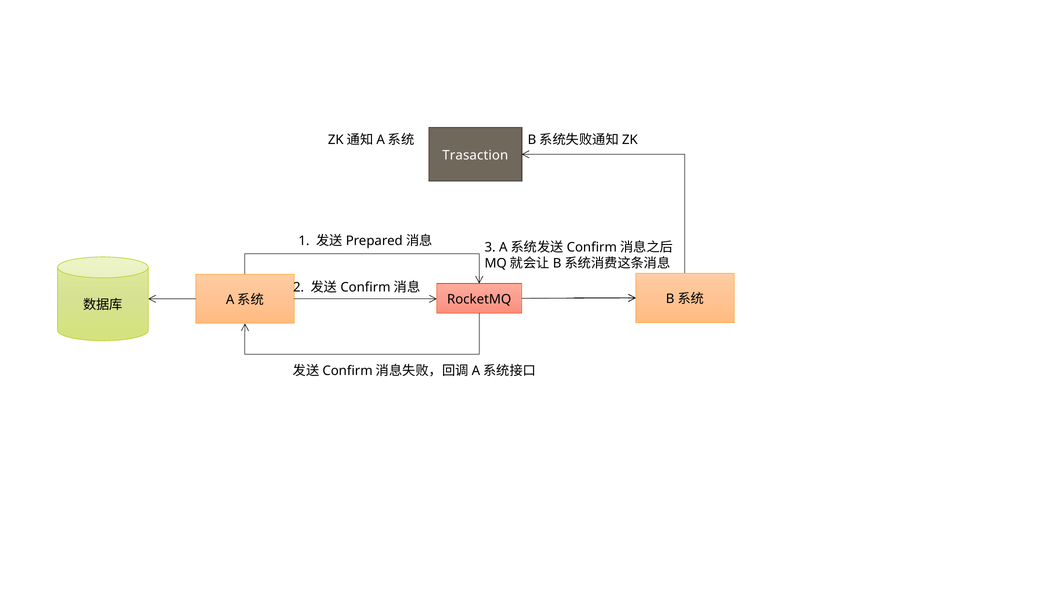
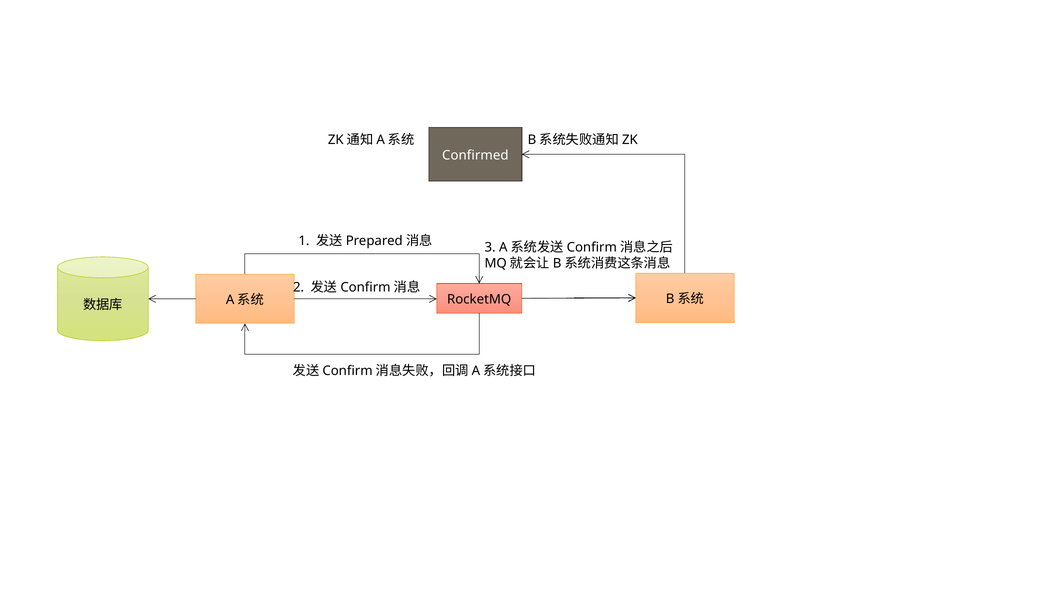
Trasaction: Trasaction -> Confirmed
